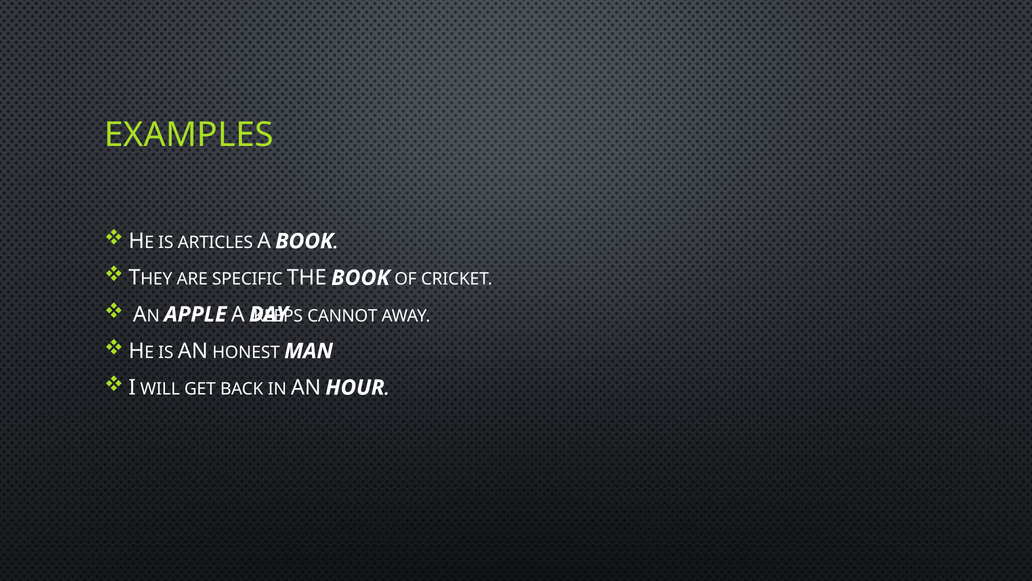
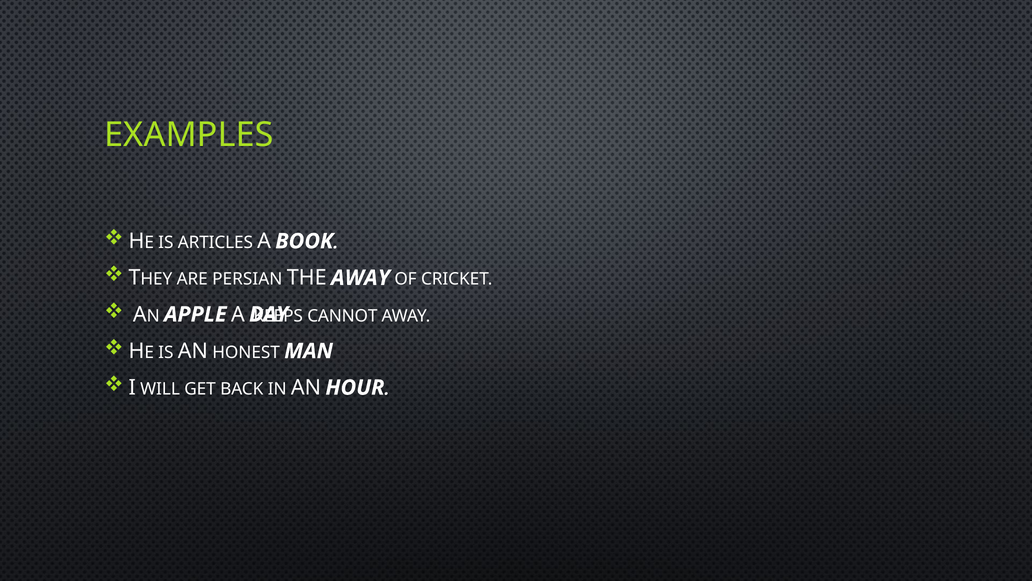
SPECIFIC: SPECIFIC -> PERSIAN
THE BOOK: BOOK -> AWAY
